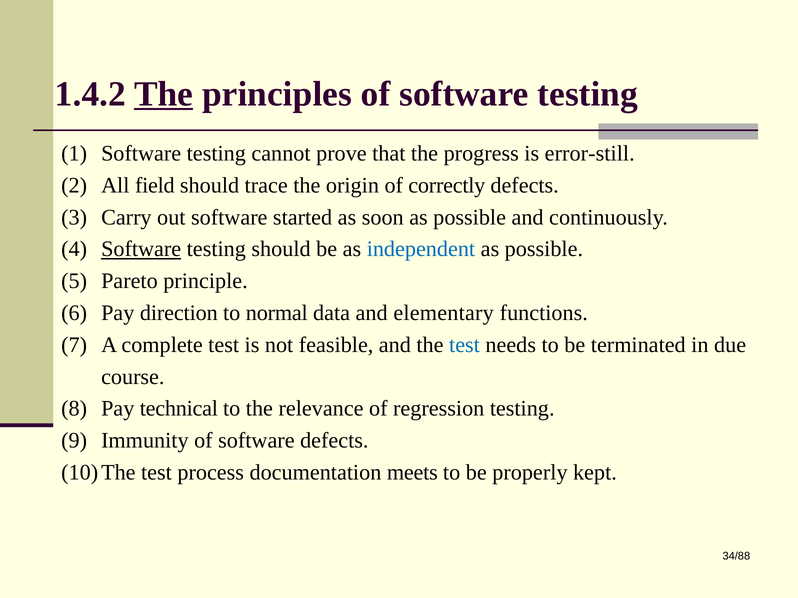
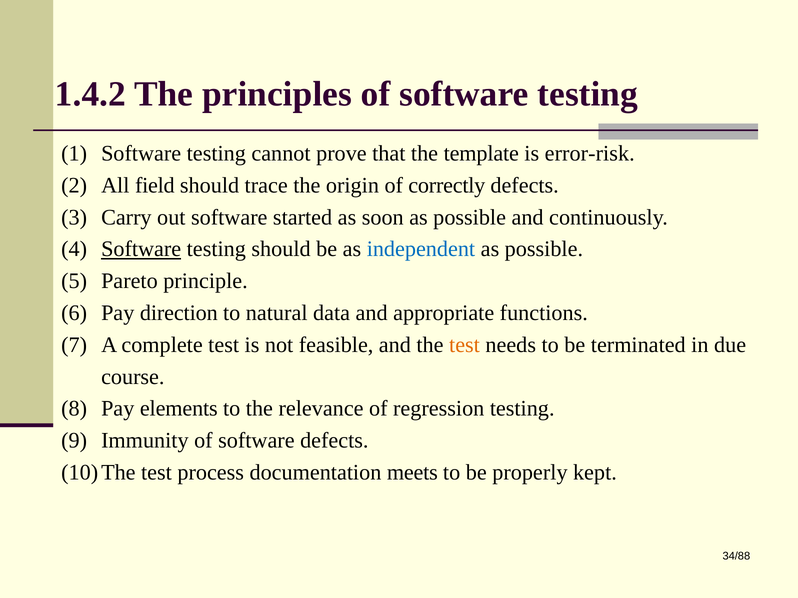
The at (164, 94) underline: present -> none
progress: progress -> template
error-still: error-still -> error-risk
normal: normal -> natural
elementary: elementary -> appropriate
test at (464, 345) colour: blue -> orange
technical: technical -> elements
